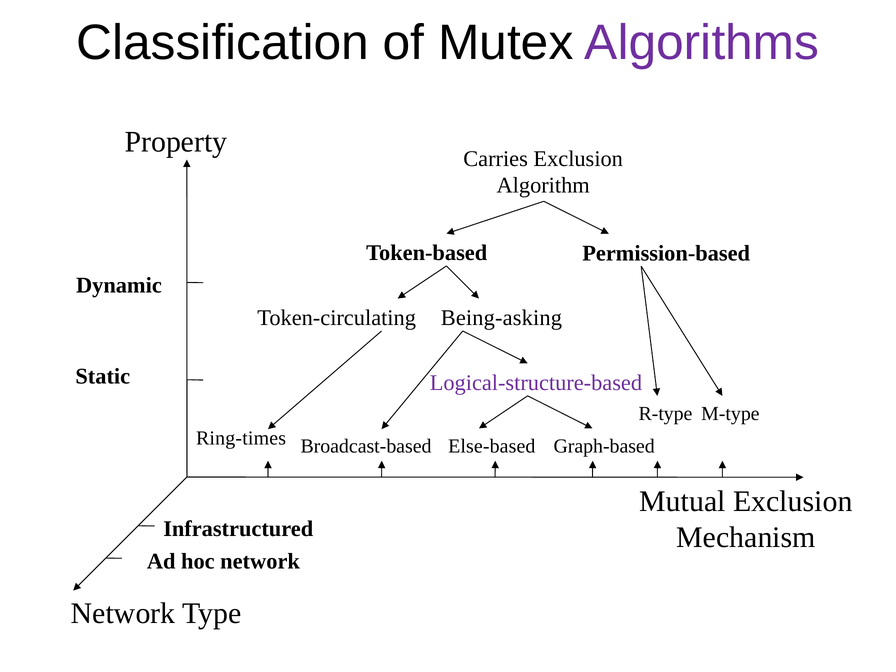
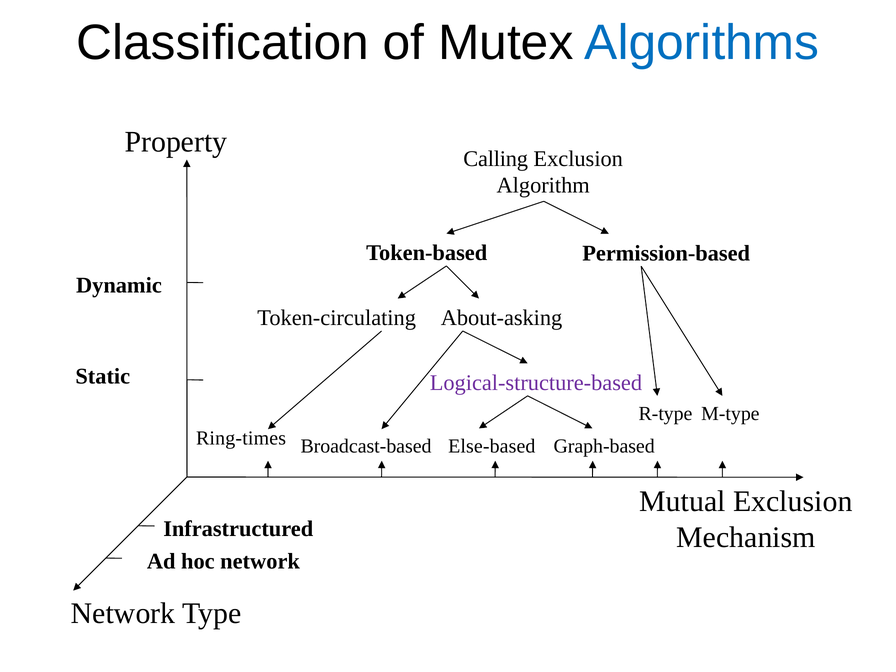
Algorithms colour: purple -> blue
Carries: Carries -> Calling
Being-asking: Being-asking -> About-asking
